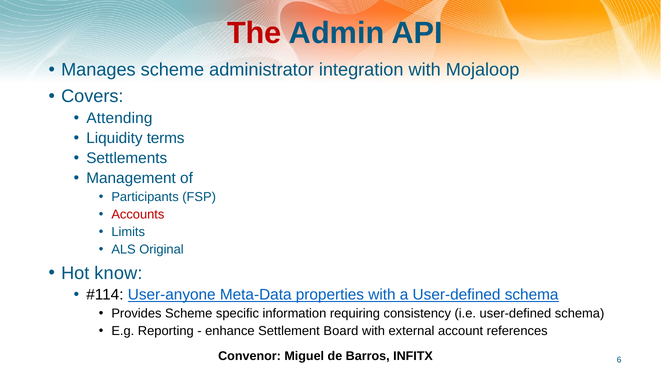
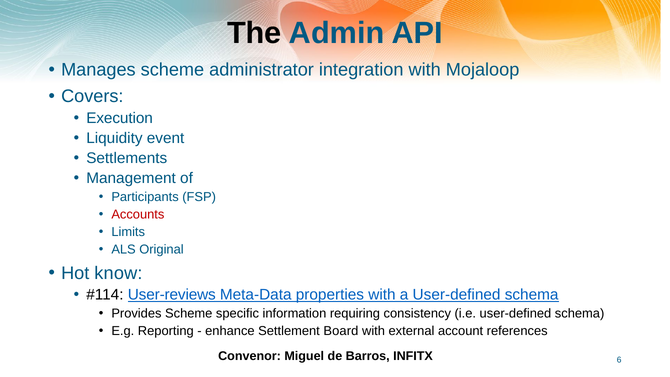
The colour: red -> black
Attending: Attending -> Execution
terms: terms -> event
User-anyone: User-anyone -> User-reviews
